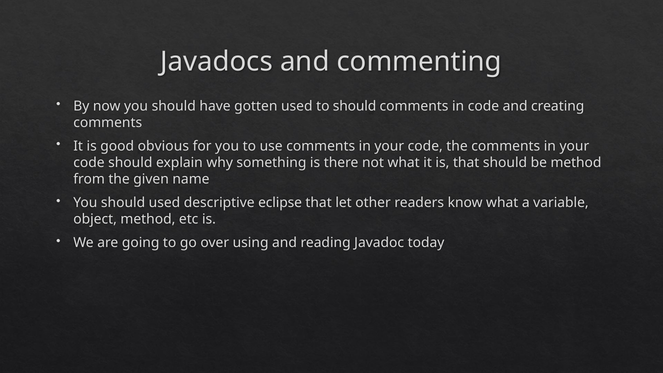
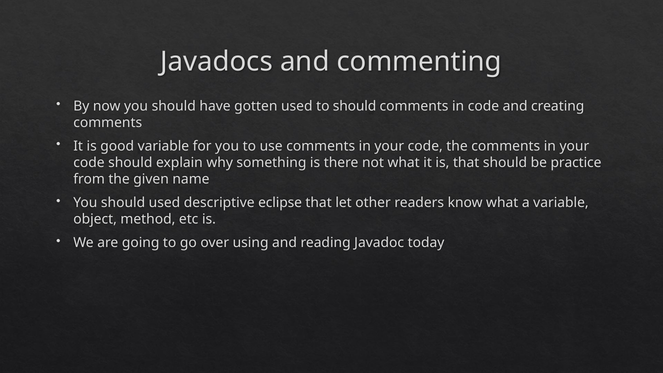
good obvious: obvious -> variable
be method: method -> practice
